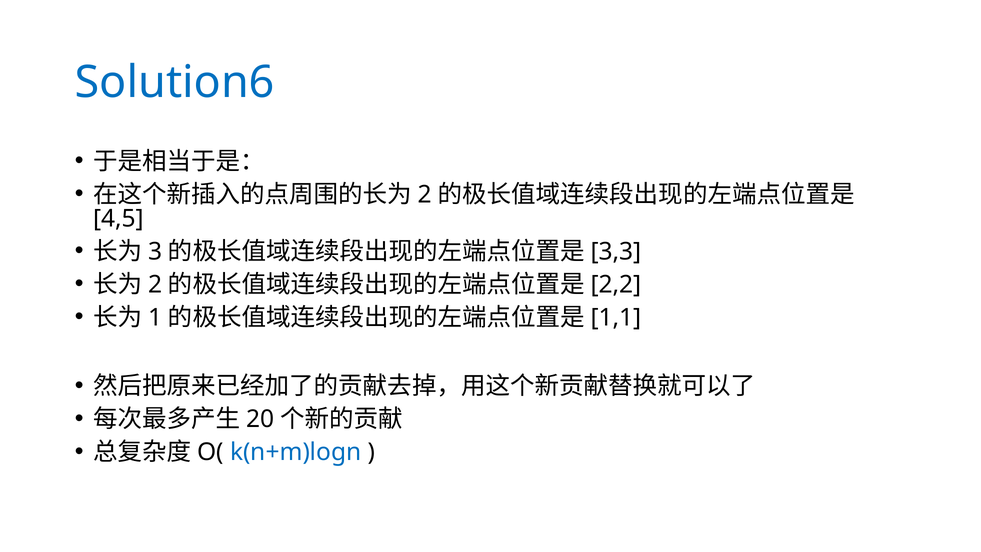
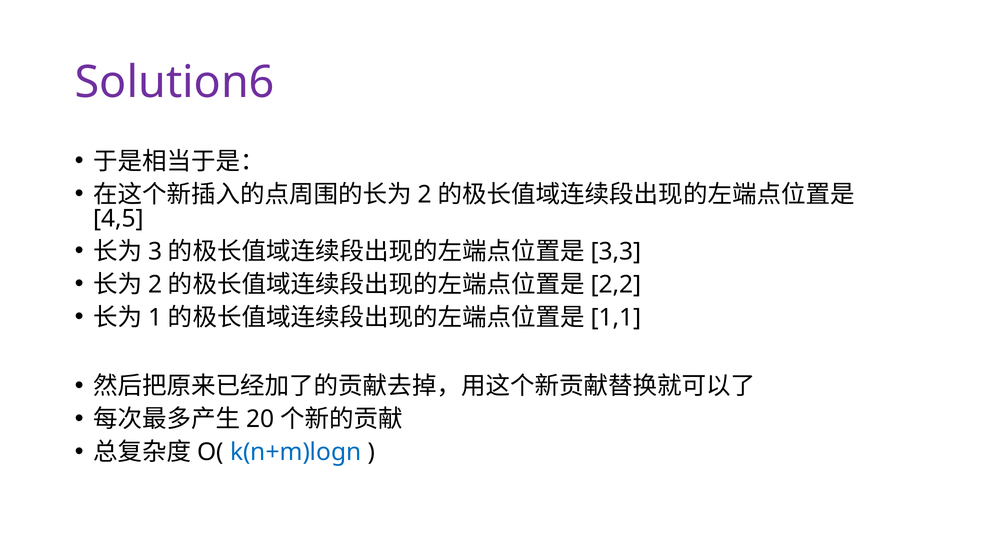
Solution6 colour: blue -> purple
